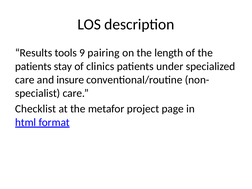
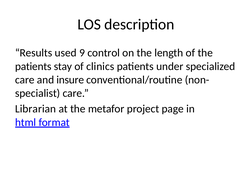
tools: tools -> used
pairing: pairing -> control
Checklist: Checklist -> Librarian
